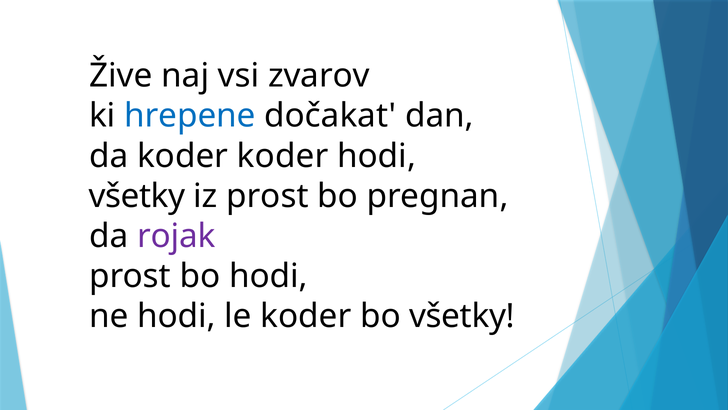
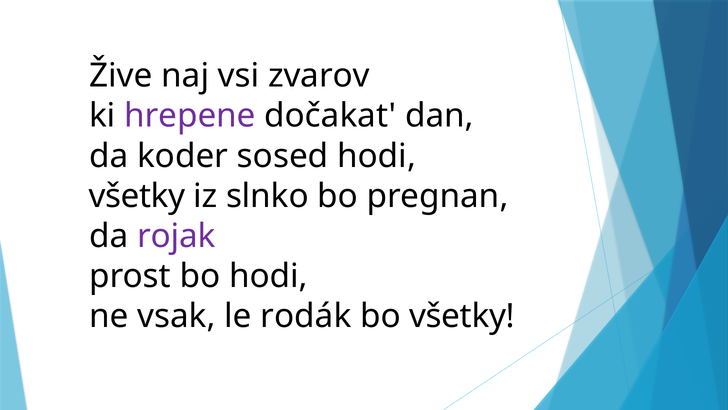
hrepene colour: blue -> purple
koder koder: koder -> sosed
iz prost: prost -> slnko
ne hodi: hodi -> vsak
le koder: koder -> rodák
